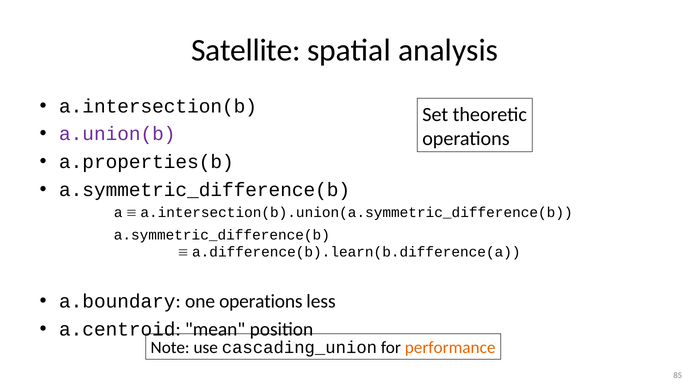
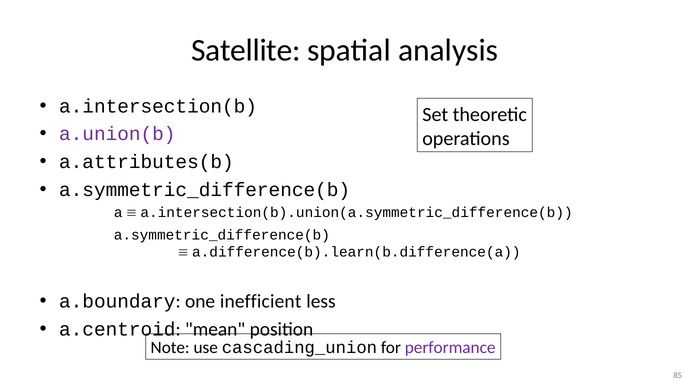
a.properties(b: a.properties(b -> a.attributes(b
one operations: operations -> inefficient
performance colour: orange -> purple
